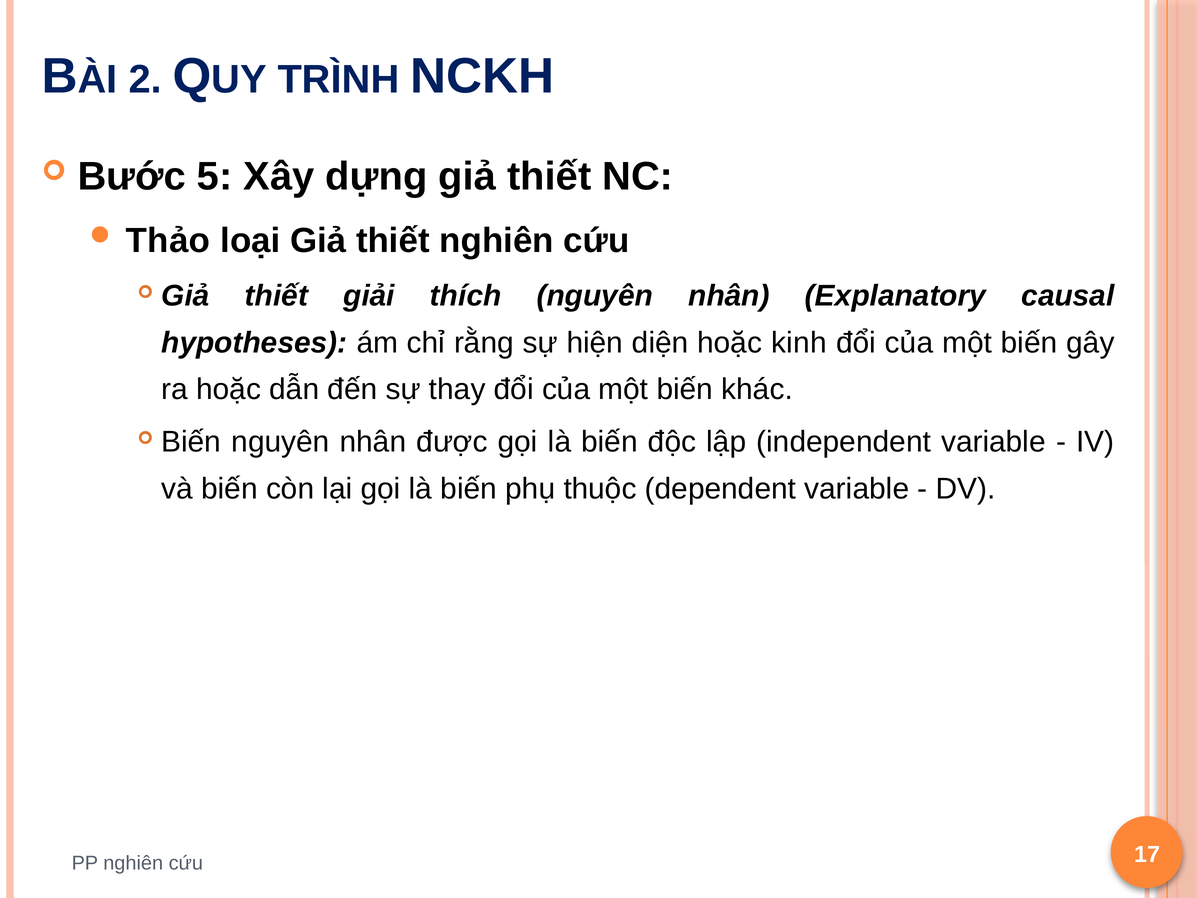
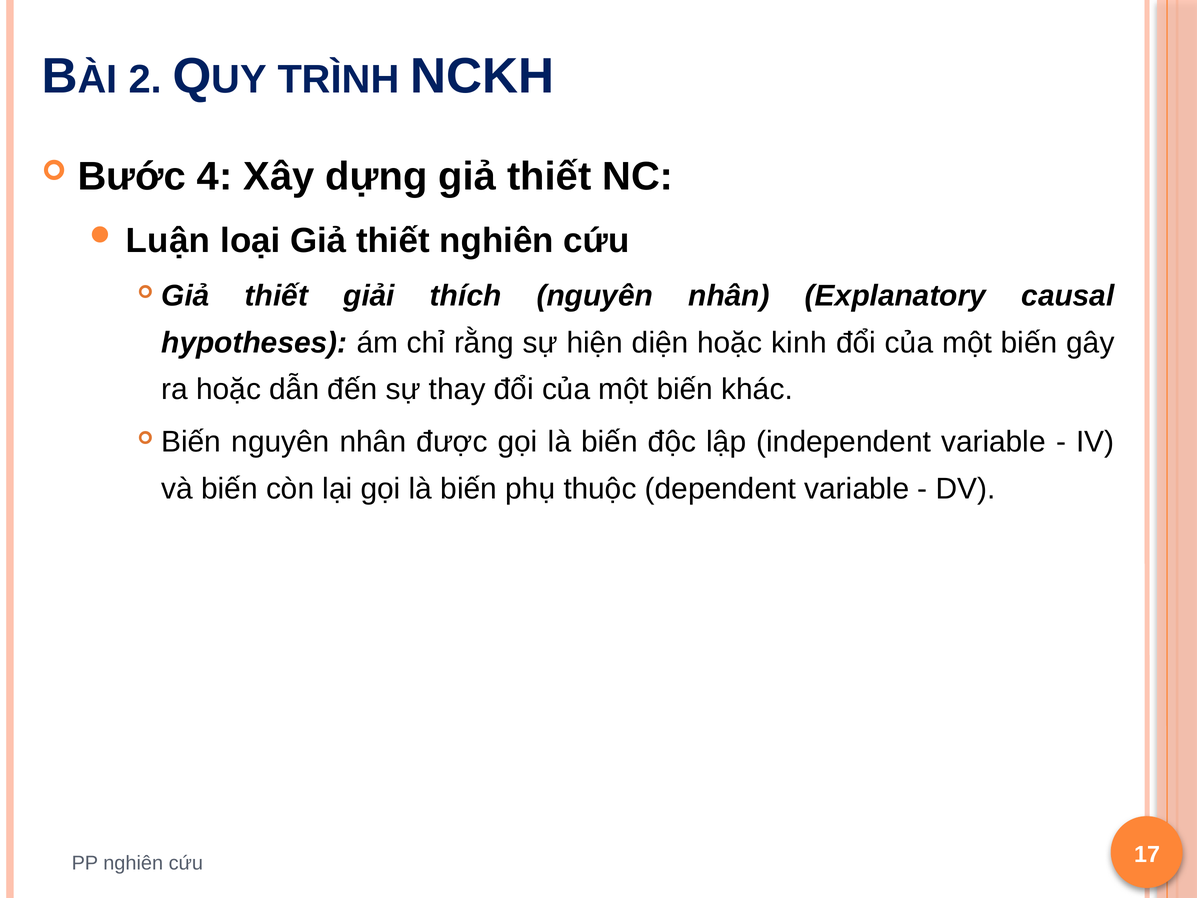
5: 5 -> 4
Thảo: Thảo -> Luận
